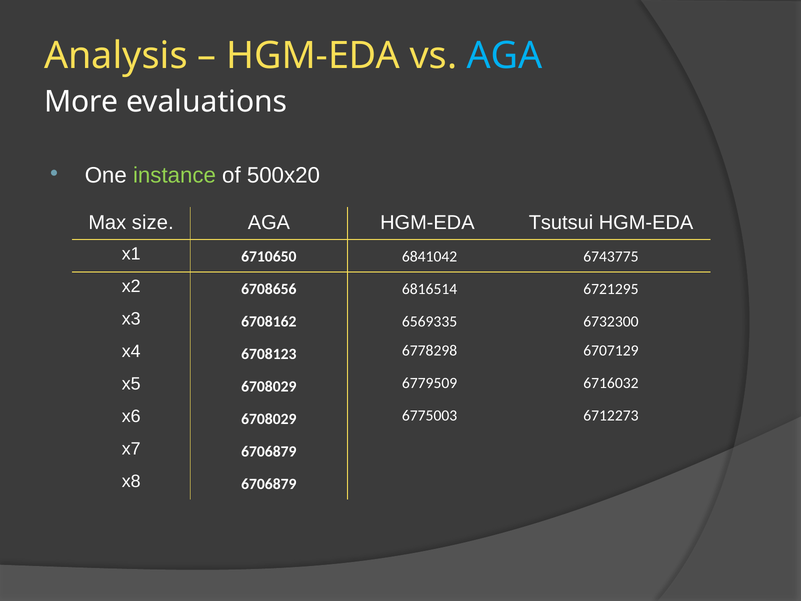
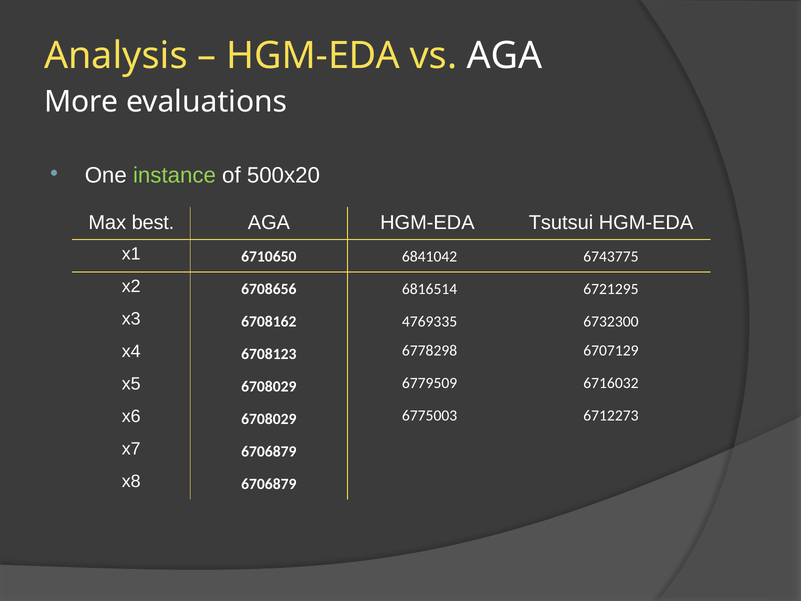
AGA at (505, 56) colour: light blue -> white
size: size -> best
6569335: 6569335 -> 4769335
